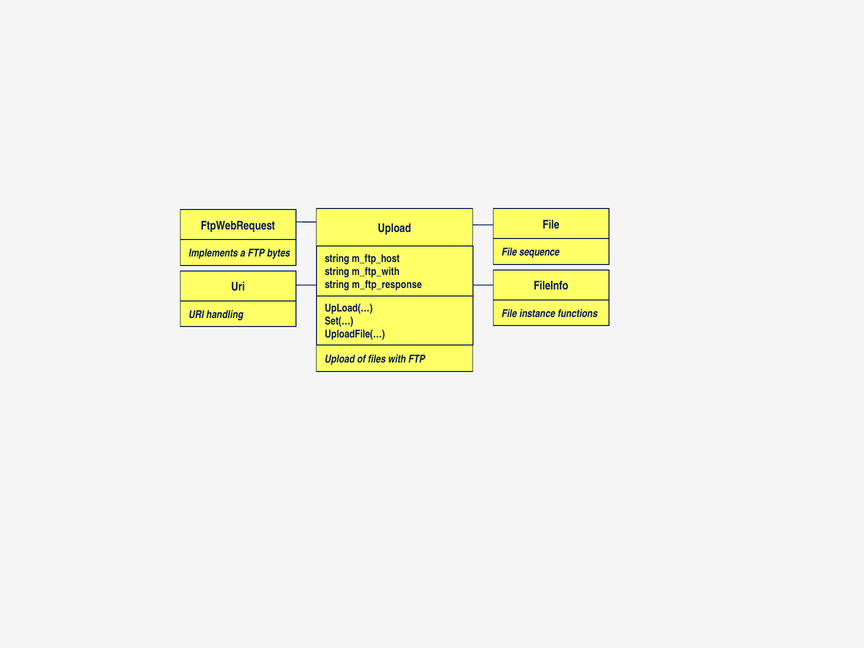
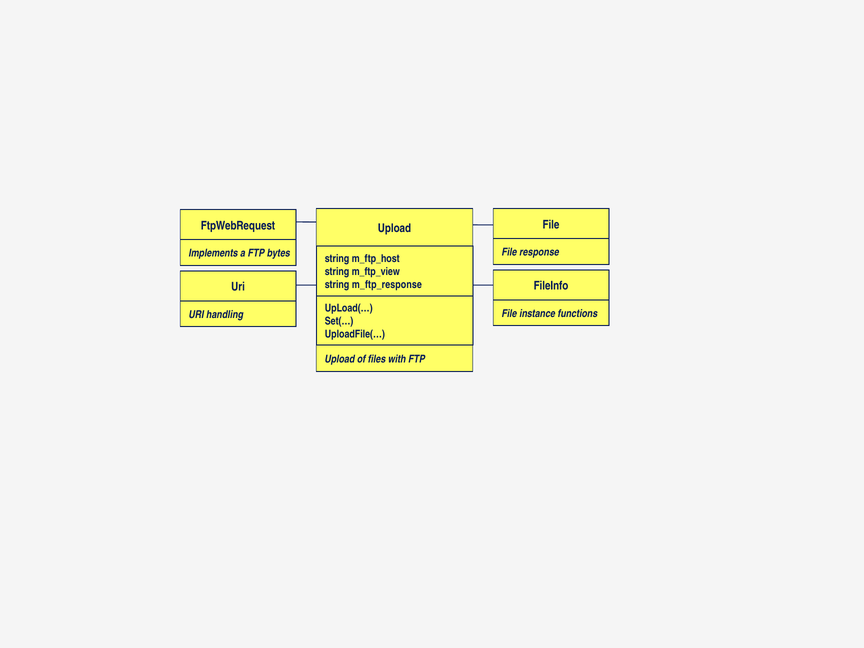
sequence: sequence -> response
m_ftp_with: m_ftp_with -> m_ftp_view
